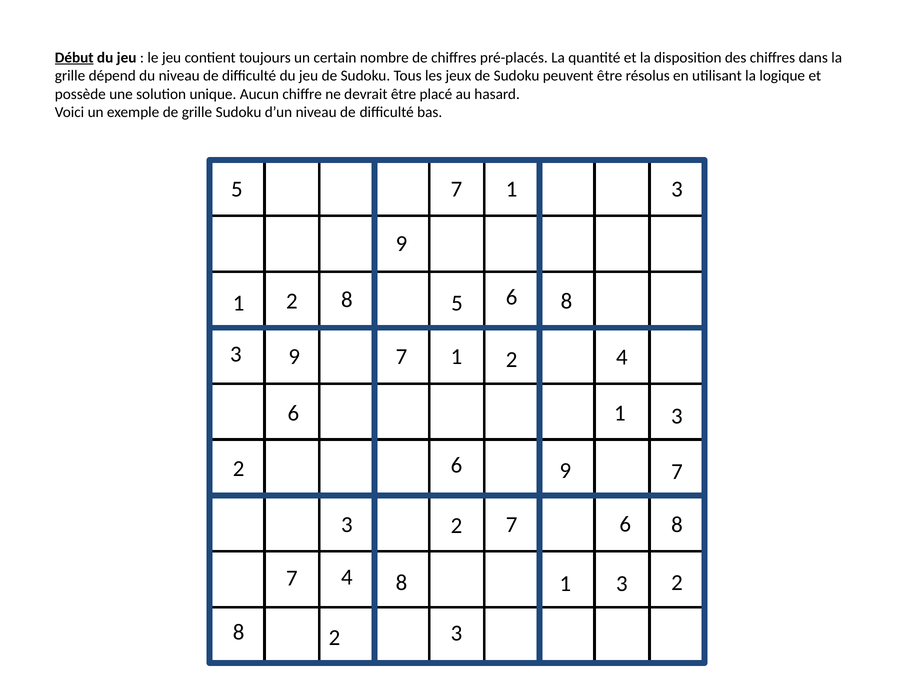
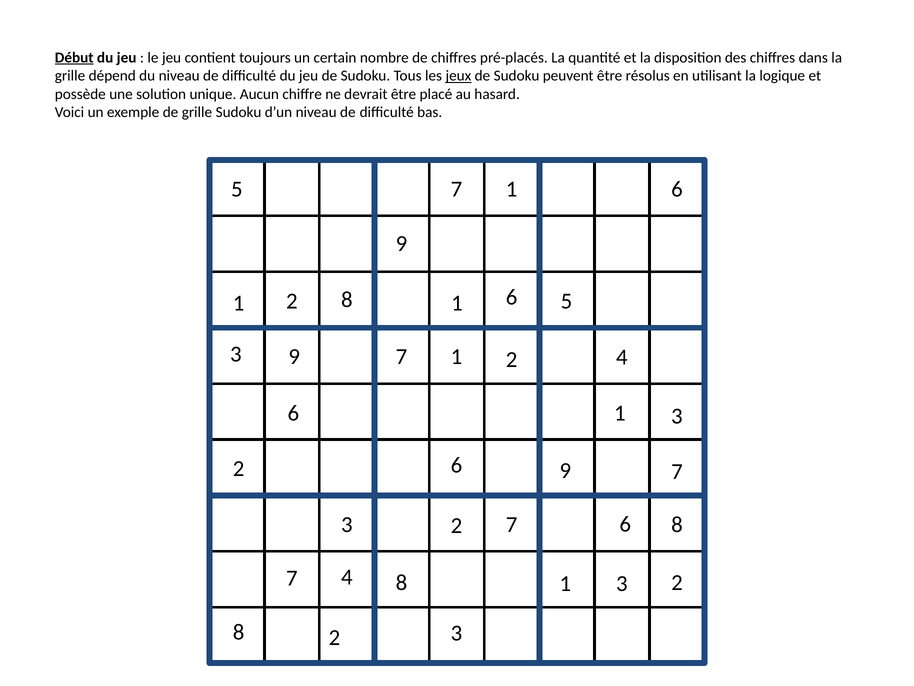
jeux underline: none -> present
3 at (677, 189): 3 -> 6
8 5: 5 -> 1
6 8: 8 -> 5
